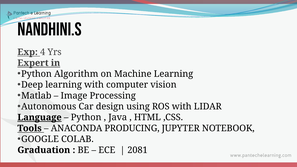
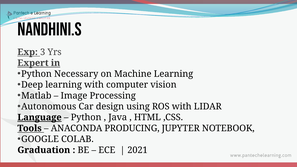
4: 4 -> 3
Algorithm: Algorithm -> Necessary
2081: 2081 -> 2021
